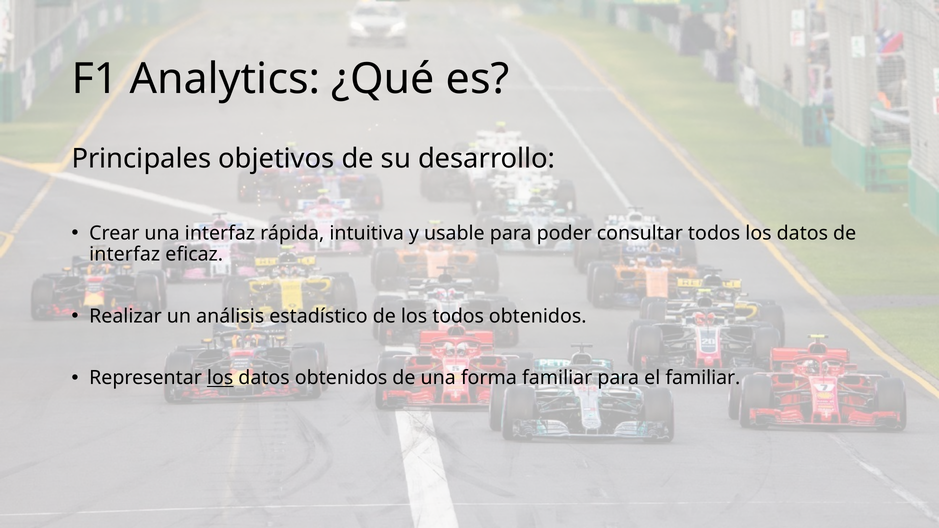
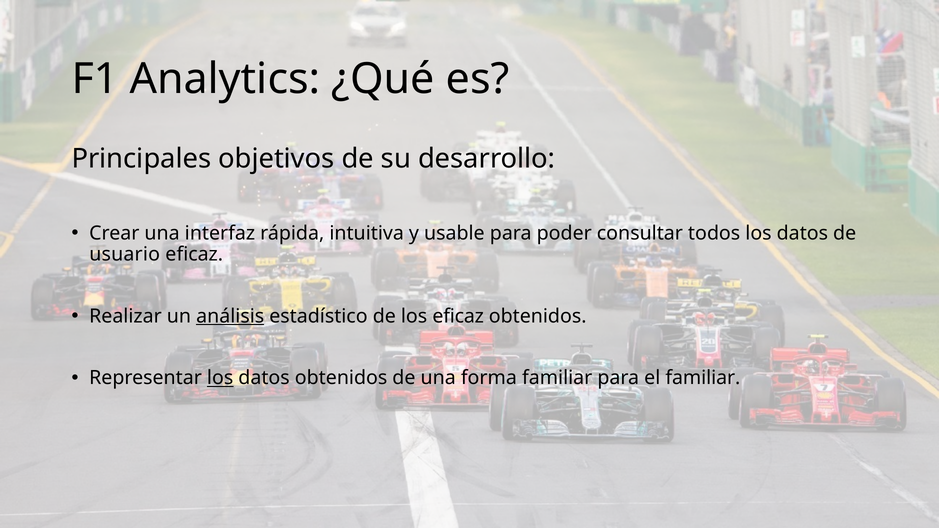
interfaz at (125, 254): interfaz -> usuario
análisis underline: none -> present
los todos: todos -> eficaz
